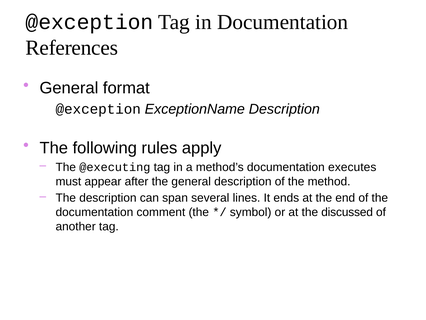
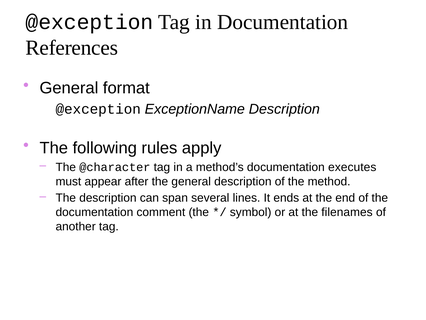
@executing: @executing -> @character
discussed: discussed -> filenames
